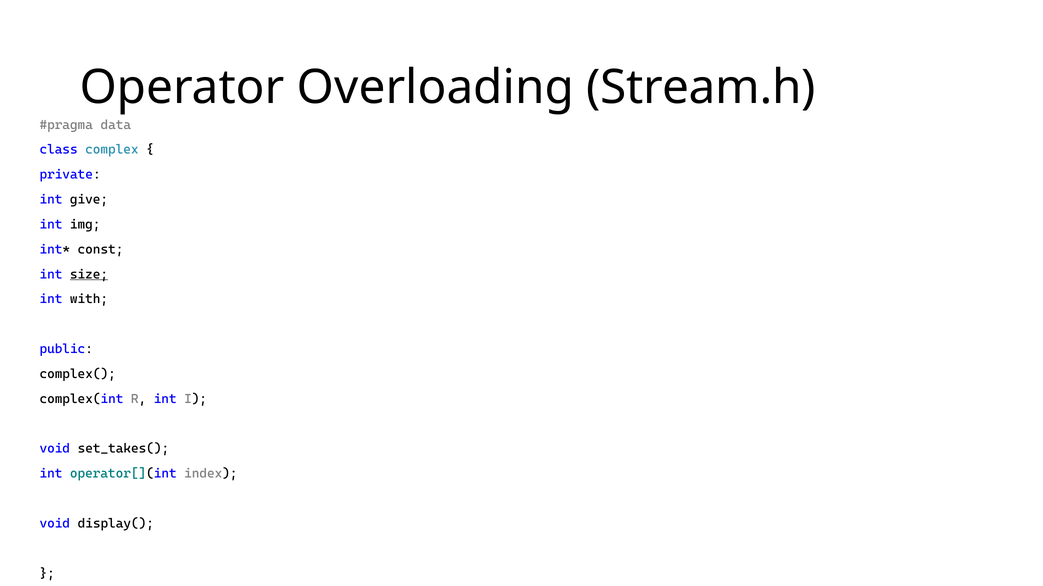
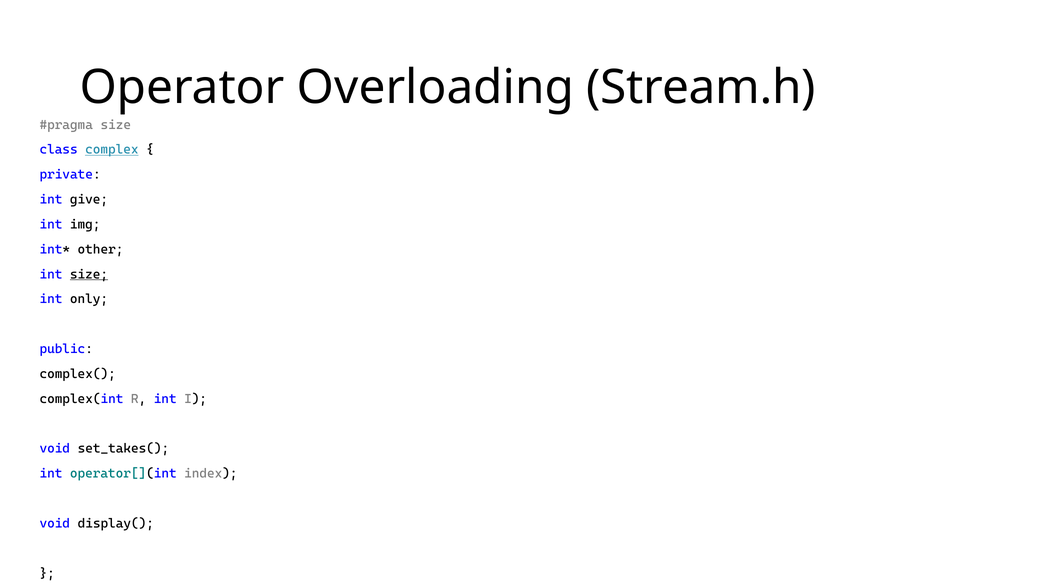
data at (116, 125): data -> size
complex underline: none -> present
const: const -> other
with: with -> only
